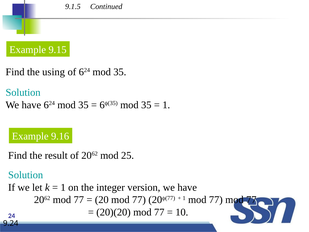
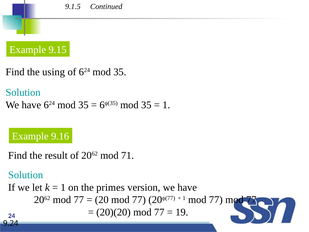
25: 25 -> 71
integer: integer -> primes
10: 10 -> 19
